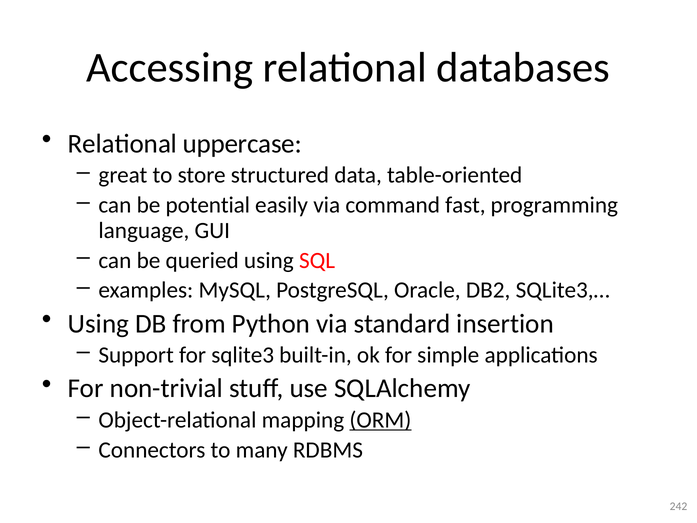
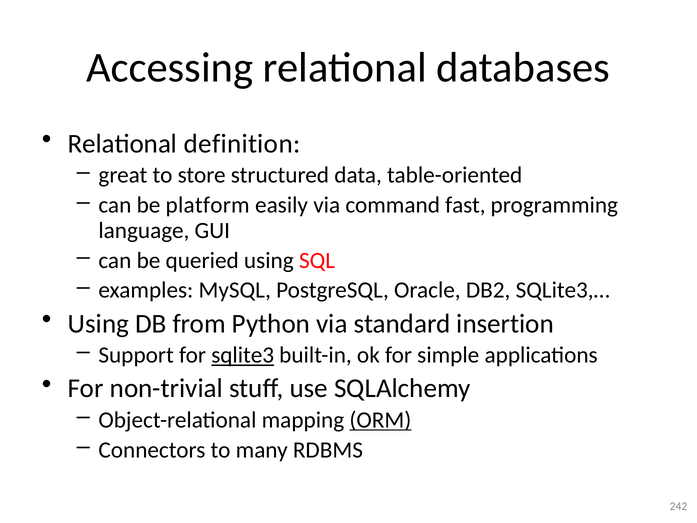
uppercase: uppercase -> definition
potential: potential -> platform
sqlite3 underline: none -> present
